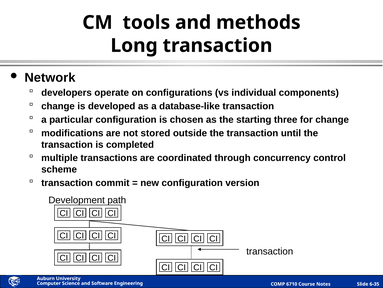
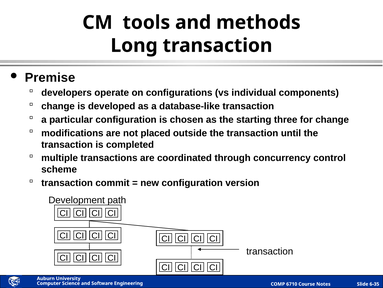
Network: Network -> Premise
stored: stored -> placed
